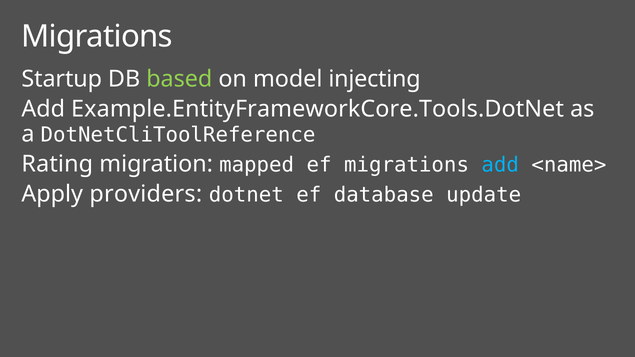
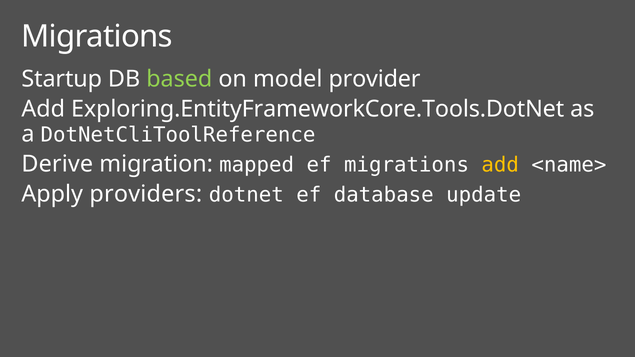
injecting: injecting -> provider
Example.EntityFrameworkCore.Tools.DotNet: Example.EntityFrameworkCore.Tools.DotNet -> Exploring.EntityFrameworkCore.Tools.DotNet
Rating: Rating -> Derive
add at (500, 165) colour: light blue -> yellow
